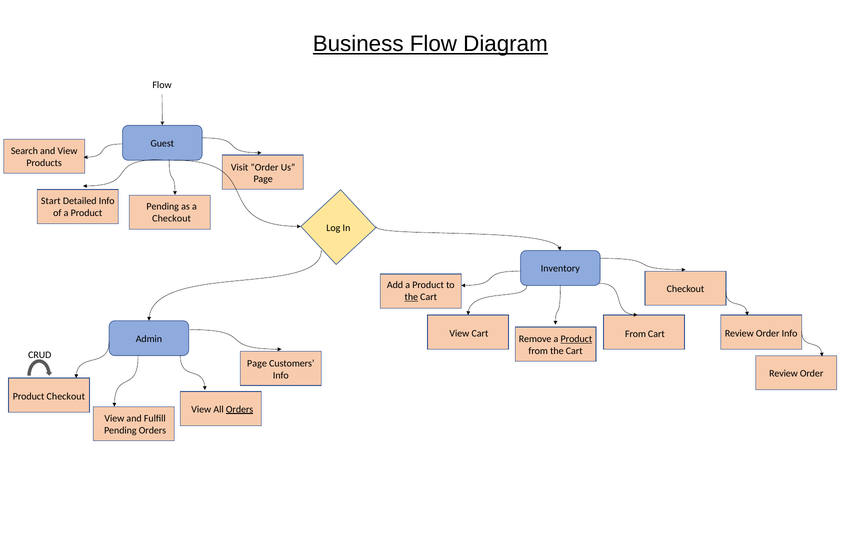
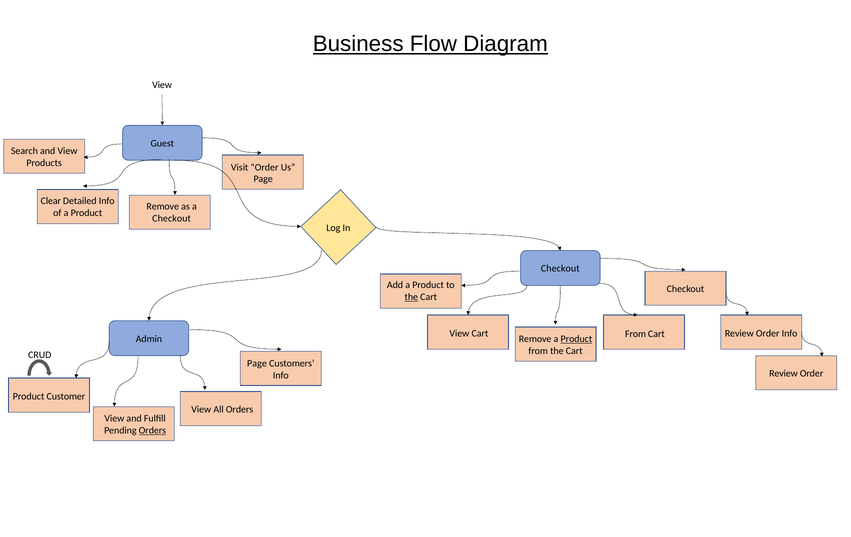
Flow at (162, 85): Flow -> View
Start: Start -> Clear
Pending at (163, 207): Pending -> Remove
Inventory at (560, 269): Inventory -> Checkout
Product Checkout: Checkout -> Customer
Orders at (240, 410) underline: present -> none
Orders at (152, 431) underline: none -> present
